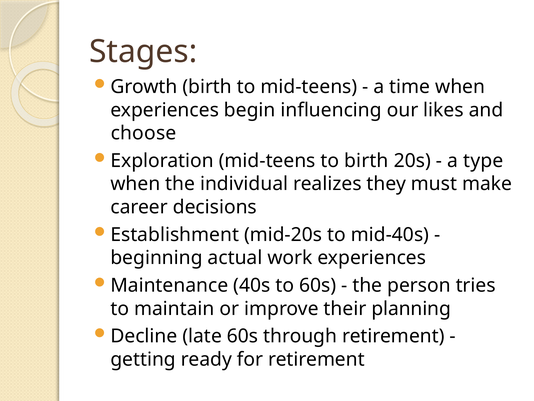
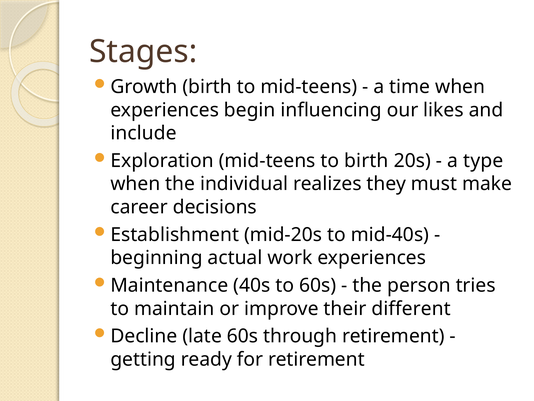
choose: choose -> include
planning: planning -> different
